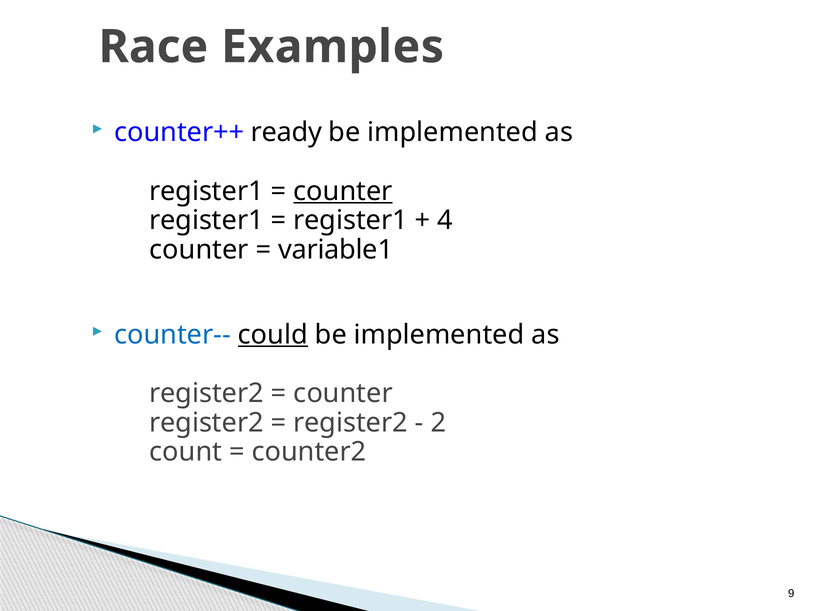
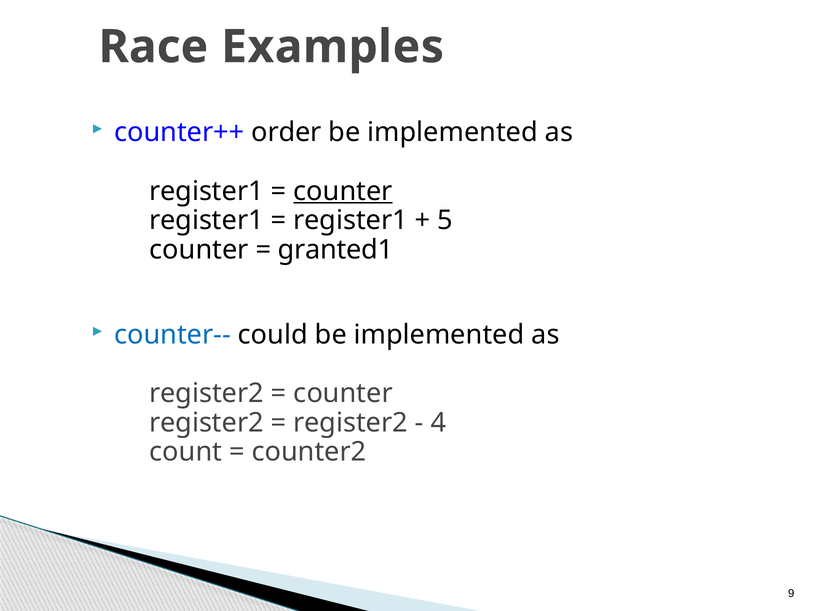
ready: ready -> order
4: 4 -> 5
variable1: variable1 -> granted1
could underline: present -> none
2: 2 -> 4
